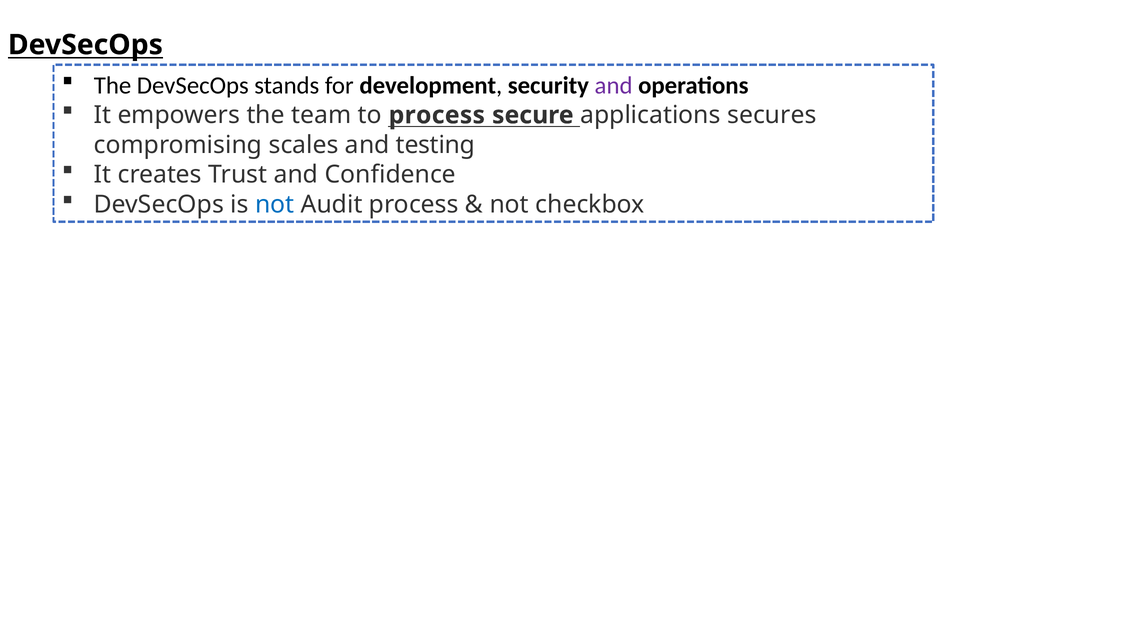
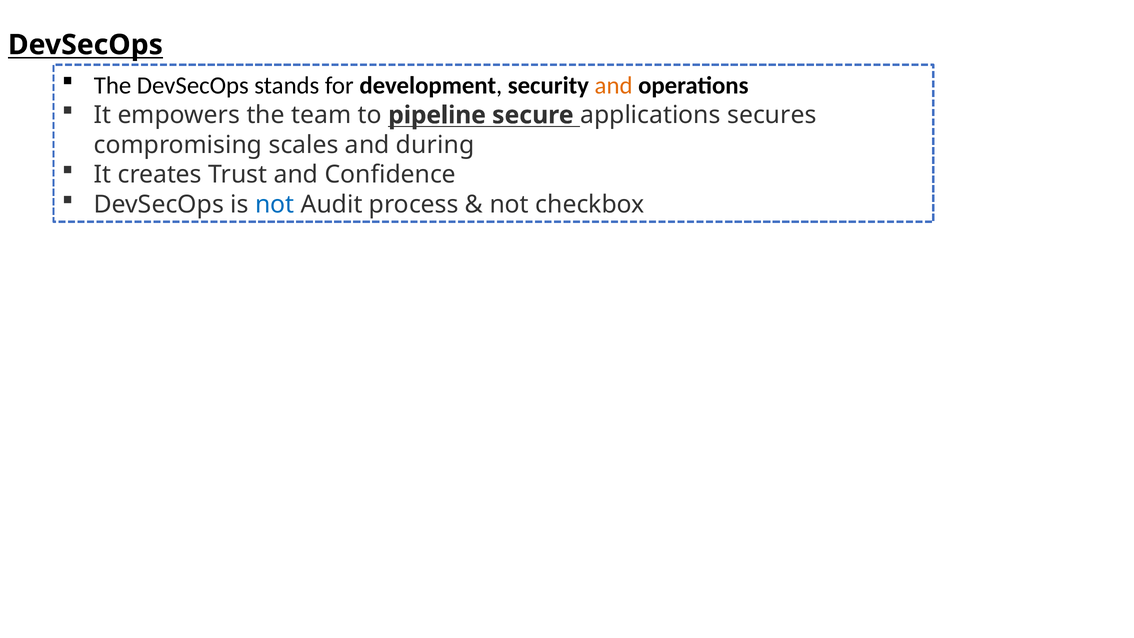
and at (614, 85) colour: purple -> orange
to process: process -> pipeline
testing: testing -> during
